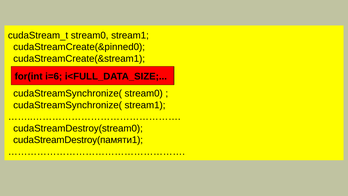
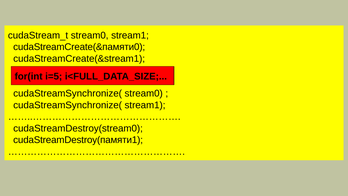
cudaStreamCreate(&pinned0: cudaStreamCreate(&pinned0 -> cudaStreamCreate(&памяти0
i=6: i=6 -> i=5
